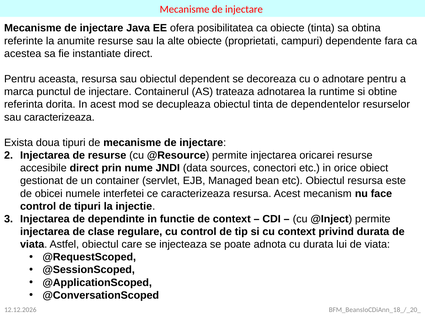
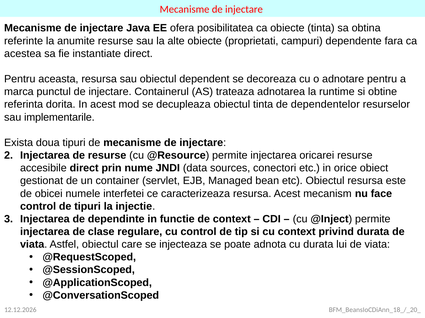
sau caracterizeaza: caracterizeaza -> implementarile
